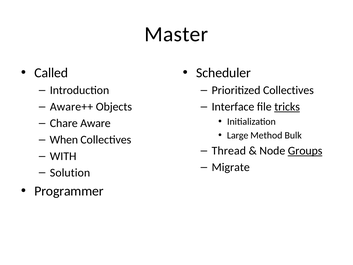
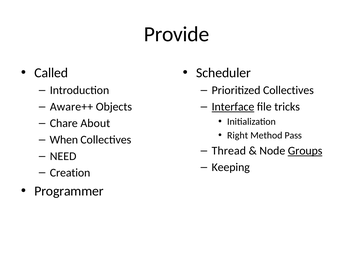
Master: Master -> Provide
Interface underline: none -> present
tricks underline: present -> none
Aware: Aware -> About
Large: Large -> Right
Bulk: Bulk -> Pass
WITH: WITH -> NEED
Migrate: Migrate -> Keeping
Solution: Solution -> Creation
